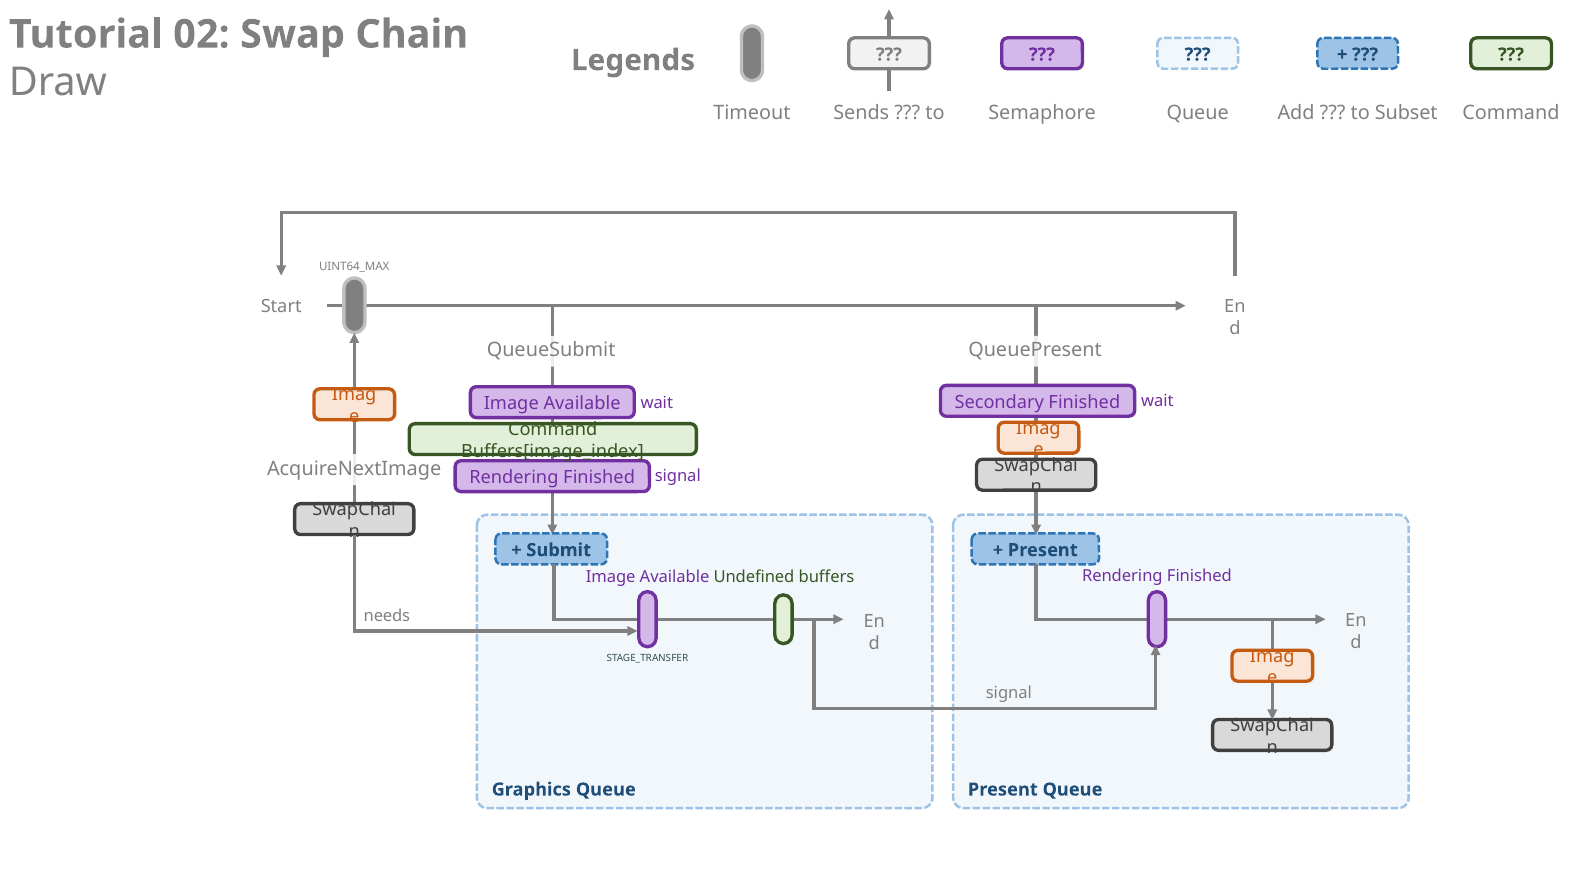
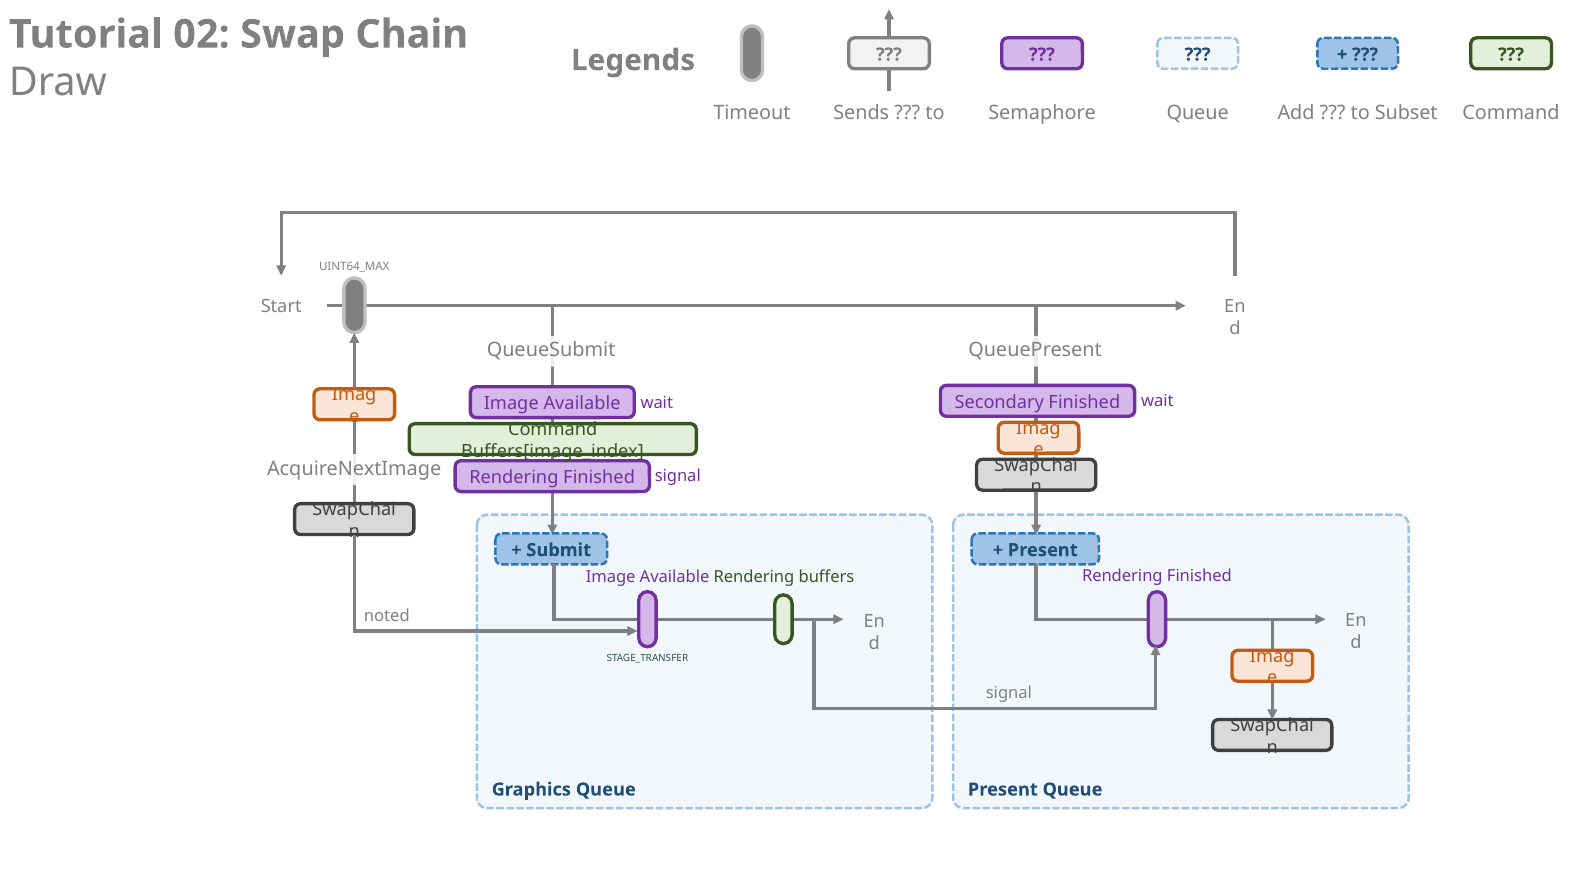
Undefined at (754, 577): Undefined -> Rendering
needs: needs -> noted
